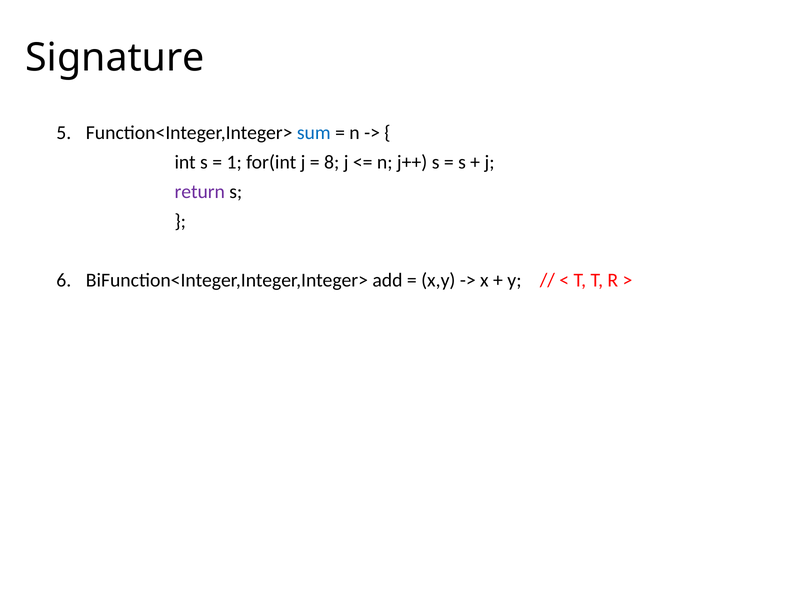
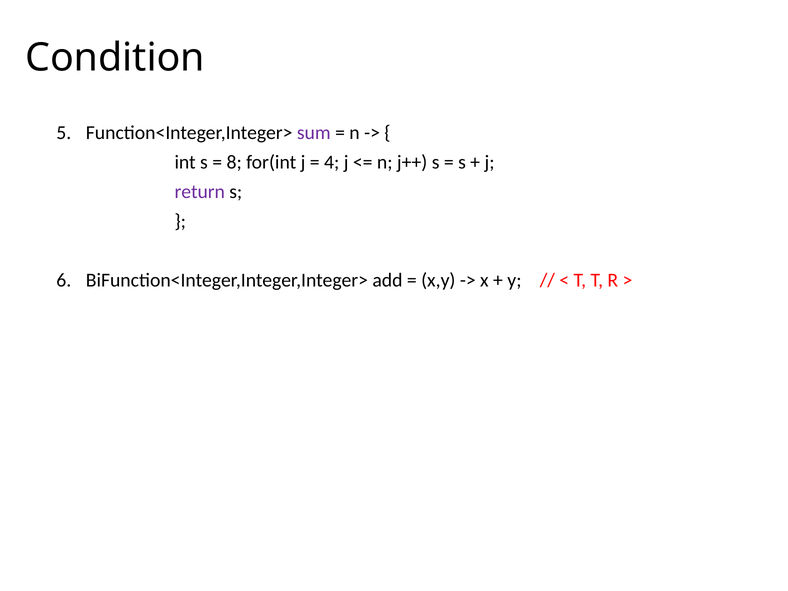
Signature: Signature -> Condition
sum colour: blue -> purple
1: 1 -> 8
8: 8 -> 4
